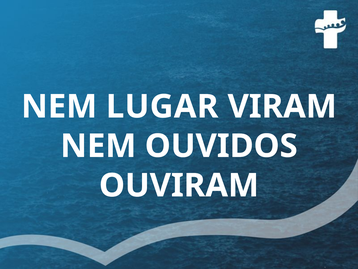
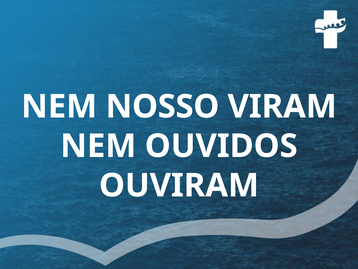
LUGAR: LUGAR -> NOSSO
